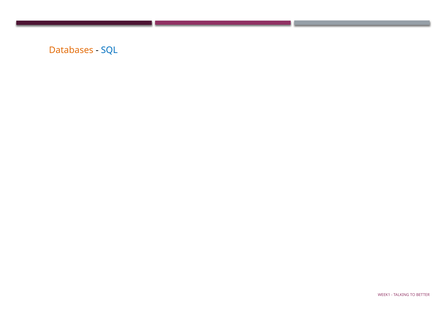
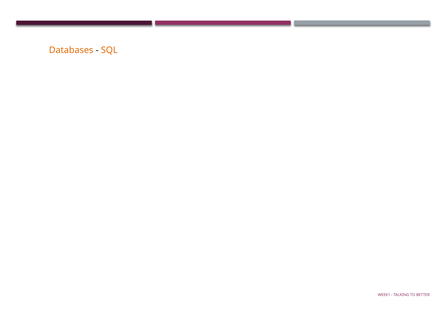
SQL colour: blue -> orange
